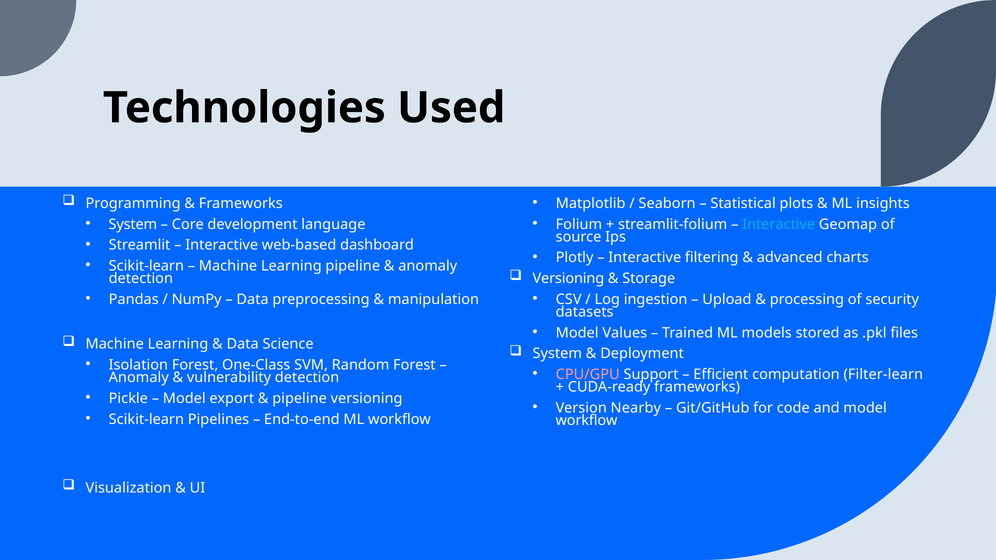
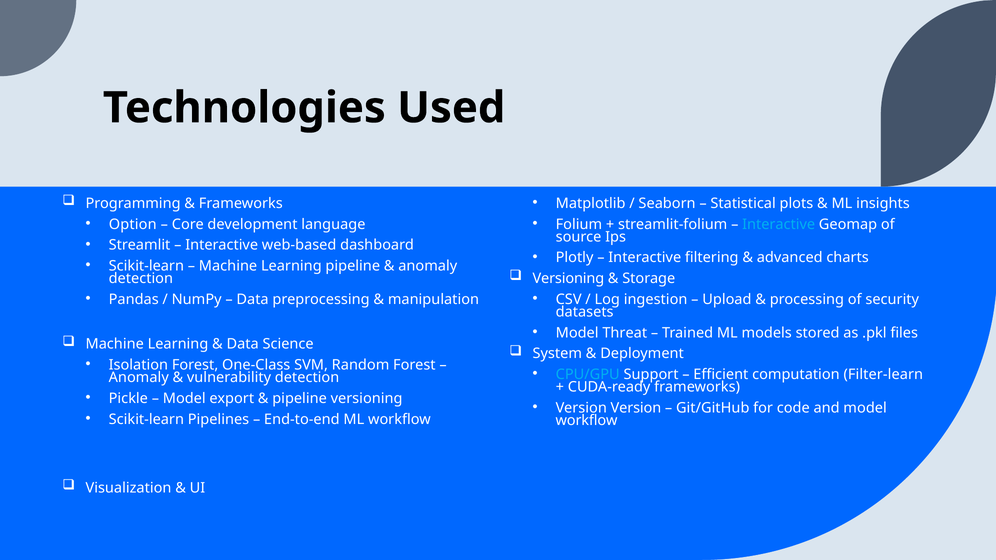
System at (133, 224): System -> Option
Values: Values -> Threat
CPU/GPU colour: pink -> light blue
Version Nearby: Nearby -> Version
